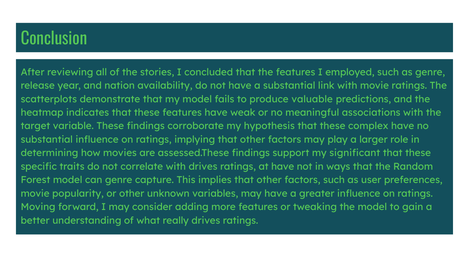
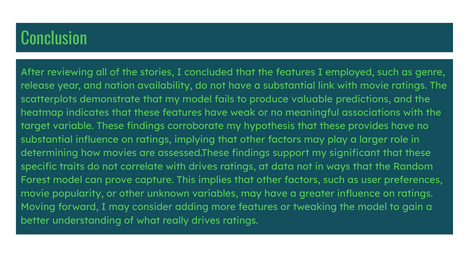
complex: complex -> provides
at have: have -> data
can genre: genre -> prove
